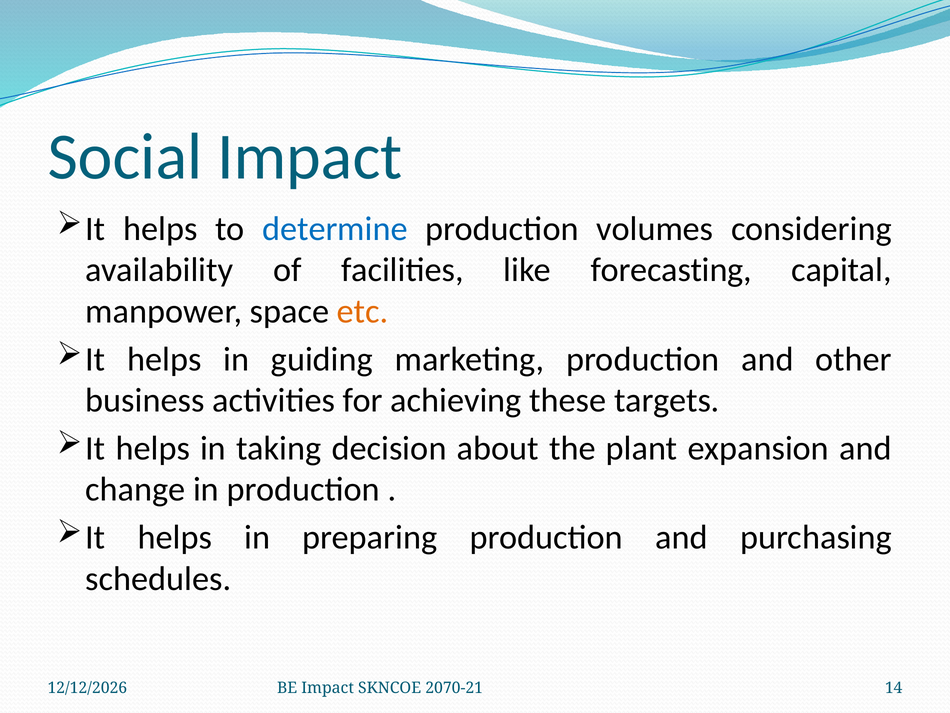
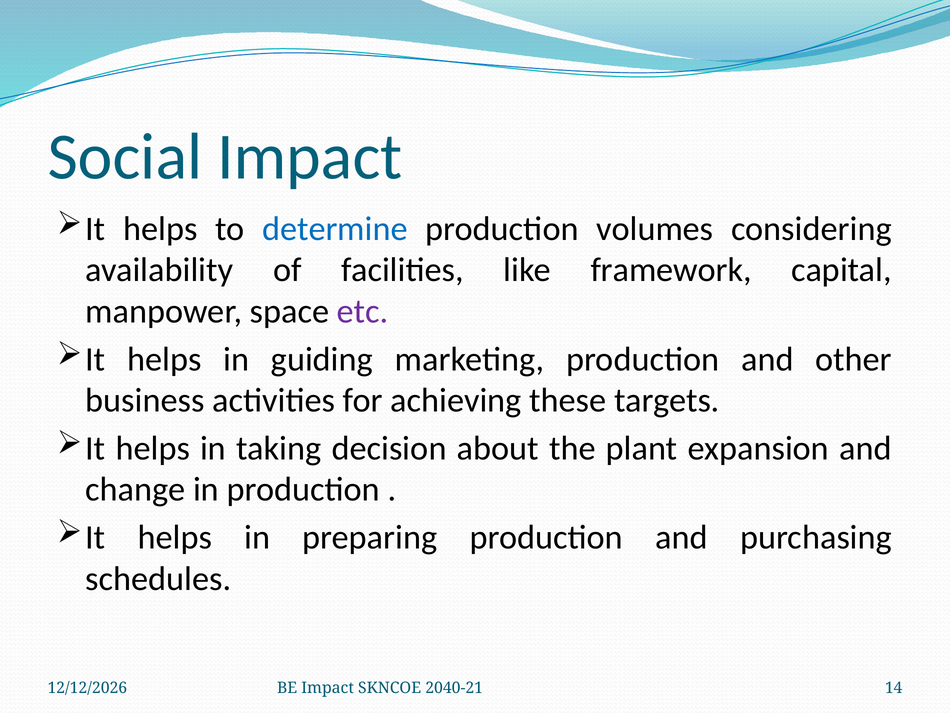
forecasting: forecasting -> framework
etc colour: orange -> purple
2070-21: 2070-21 -> 2040-21
